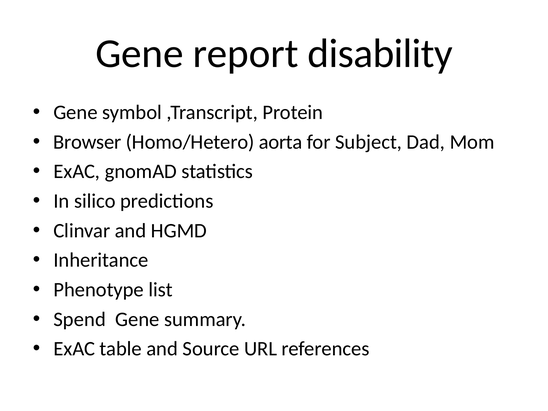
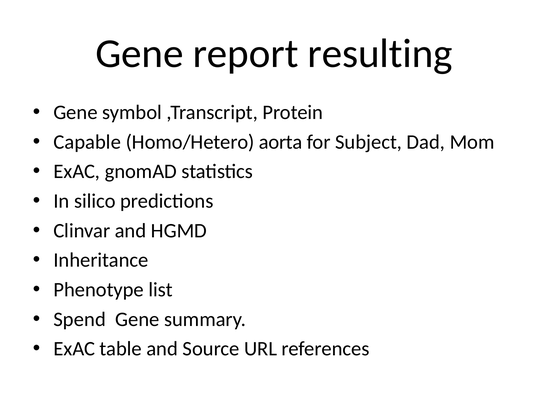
disability: disability -> resulting
Browser: Browser -> Capable
